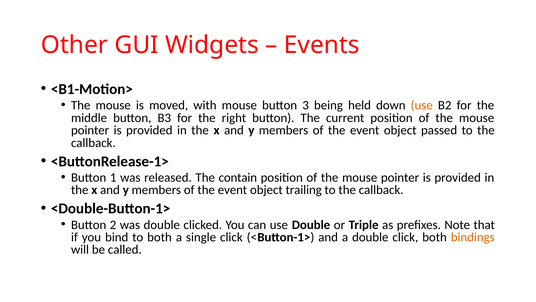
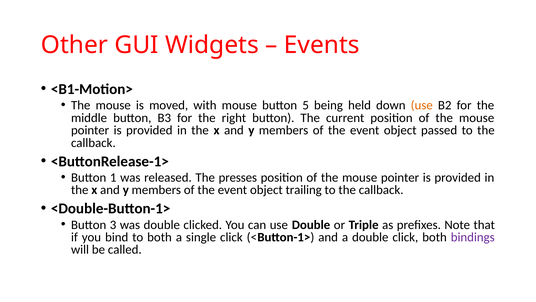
3: 3 -> 5
contain: contain -> presses
2: 2 -> 3
bindings colour: orange -> purple
